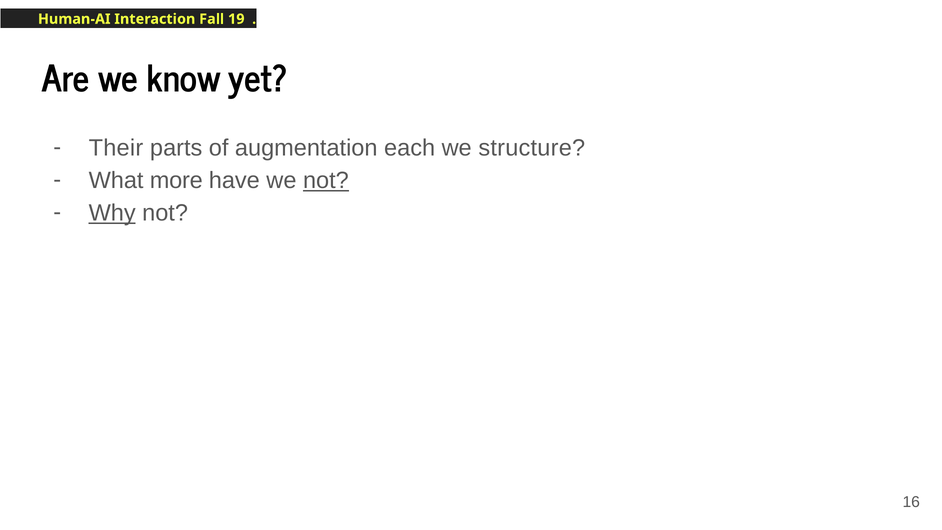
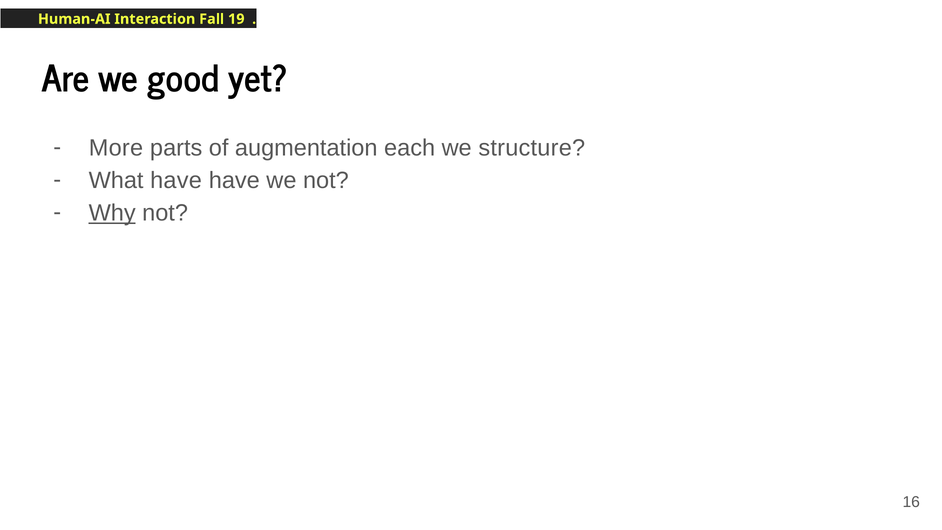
know: know -> good
Their: Their -> More
What more: more -> have
not at (326, 181) underline: present -> none
